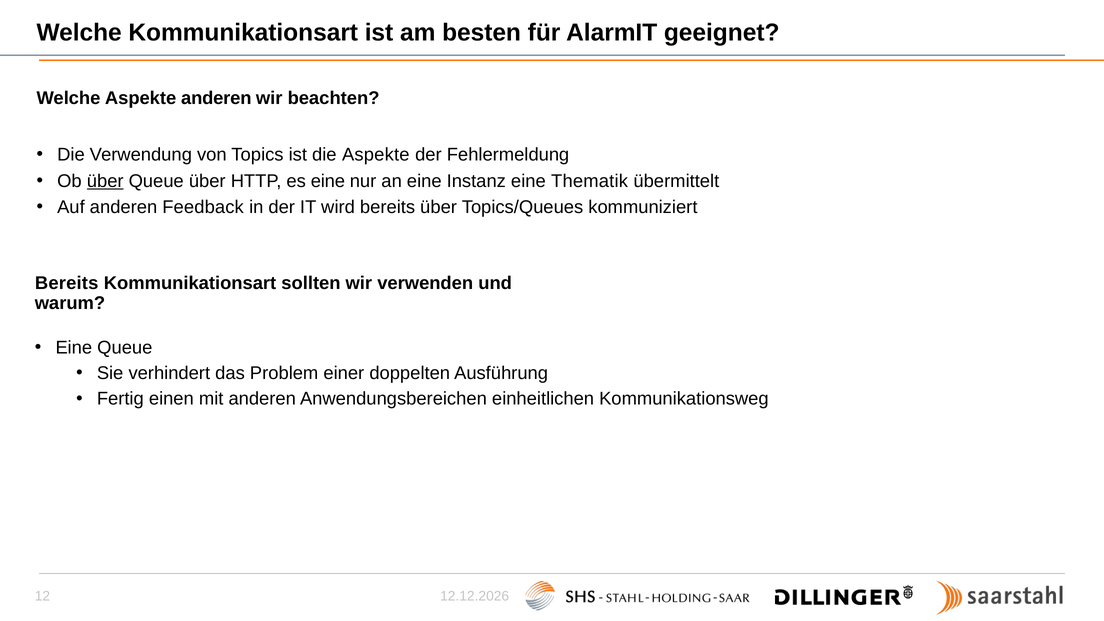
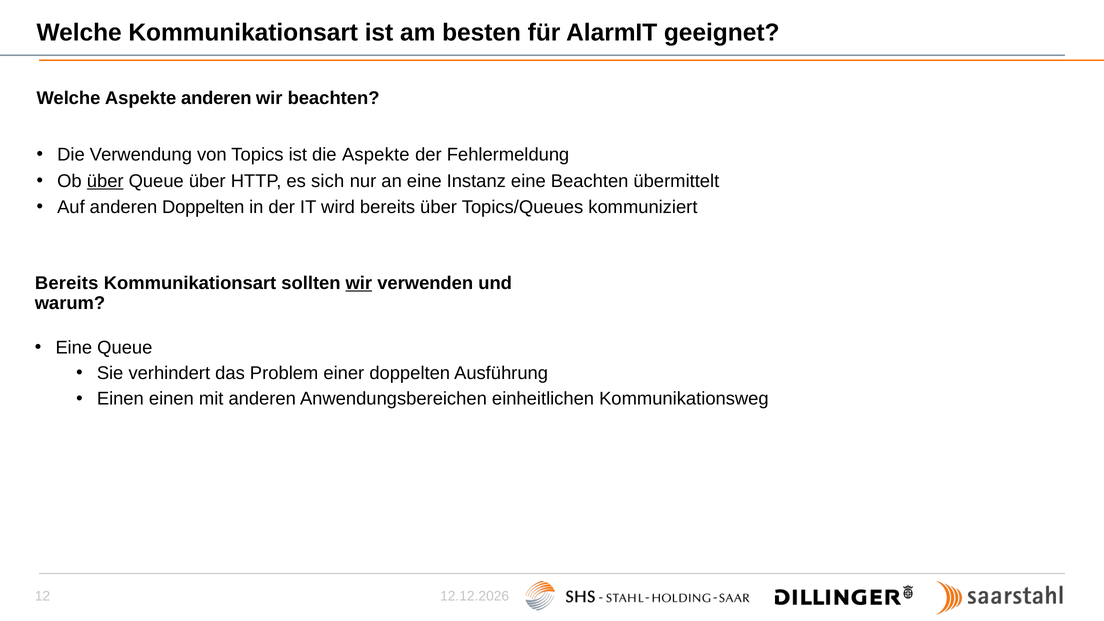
es eine: eine -> sich
eine Thematik: Thematik -> Beachten
anderen Feedback: Feedback -> Doppelten
wir at (359, 283) underline: none -> present
Fertig at (120, 399): Fertig -> Einen
